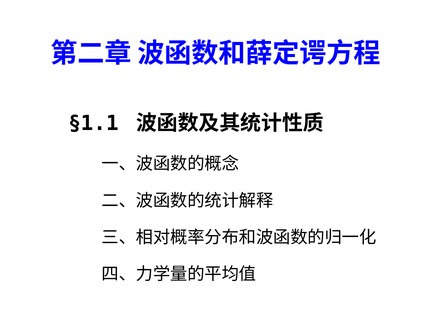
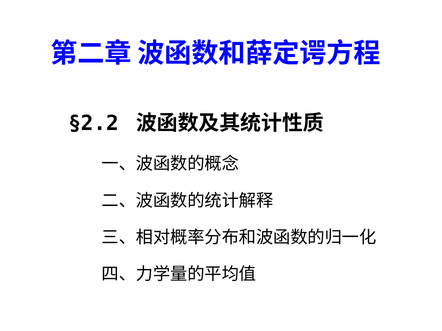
§1.1: §1.1 -> §2.2
